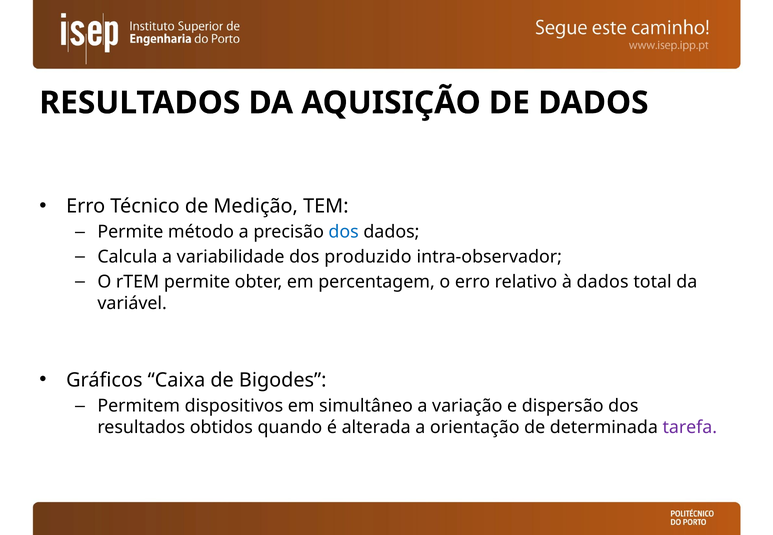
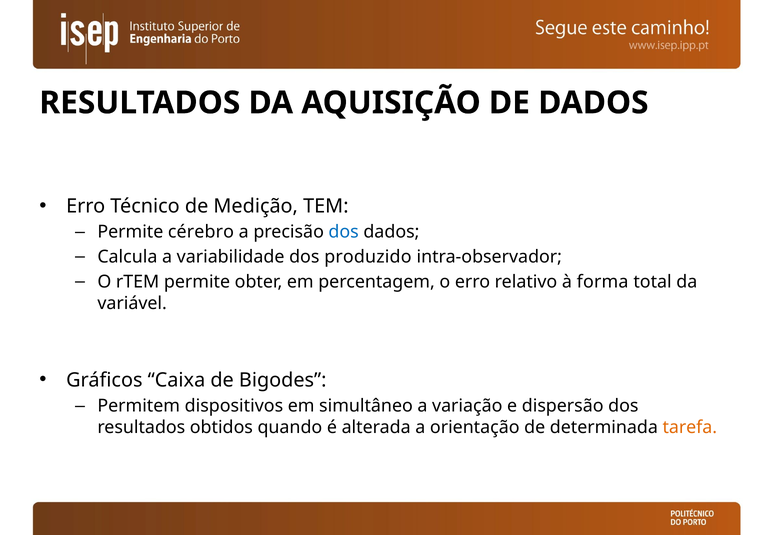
método: método -> cérebro
à dados: dados -> forma
tarefa colour: purple -> orange
